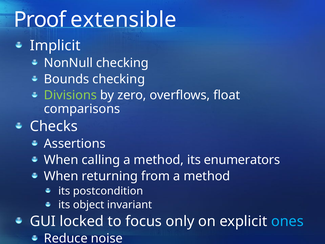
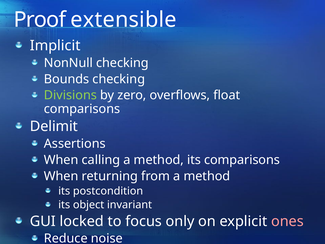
Checks: Checks -> Delimit
its enumerators: enumerators -> comparisons
ones colour: light blue -> pink
